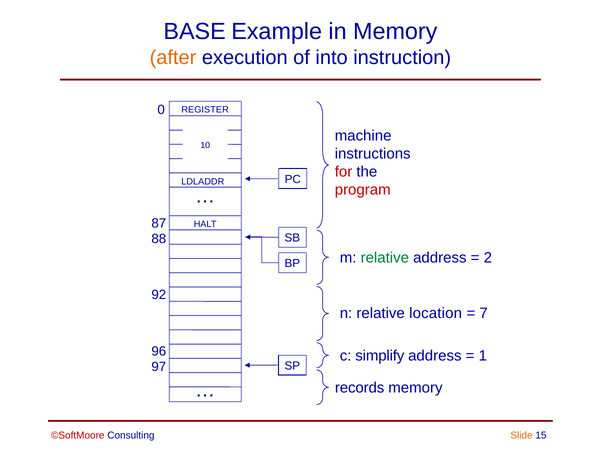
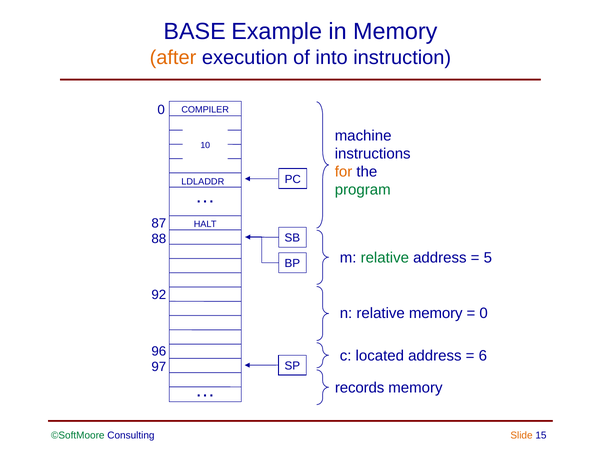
REGISTER: REGISTER -> COMPILER
for colour: red -> orange
program colour: red -> green
2: 2 -> 5
relative location: location -> memory
7 at (484, 313): 7 -> 0
simplify: simplify -> located
1: 1 -> 6
©SoftMoore colour: red -> green
